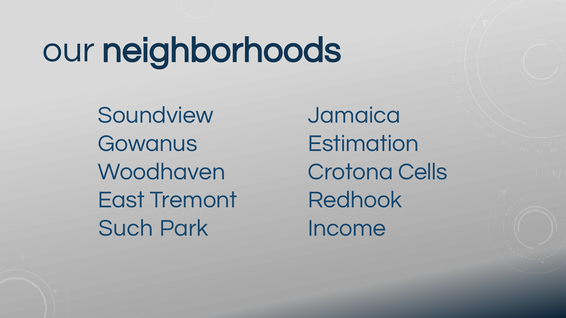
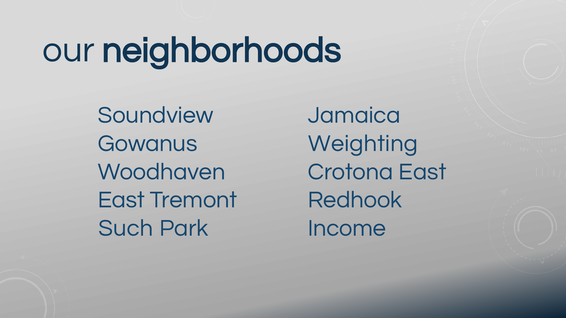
Estimation: Estimation -> Weighting
Crotona Cells: Cells -> East
